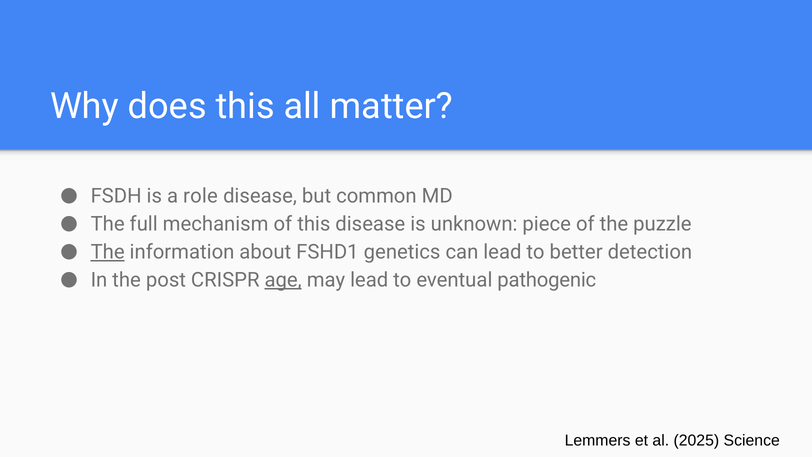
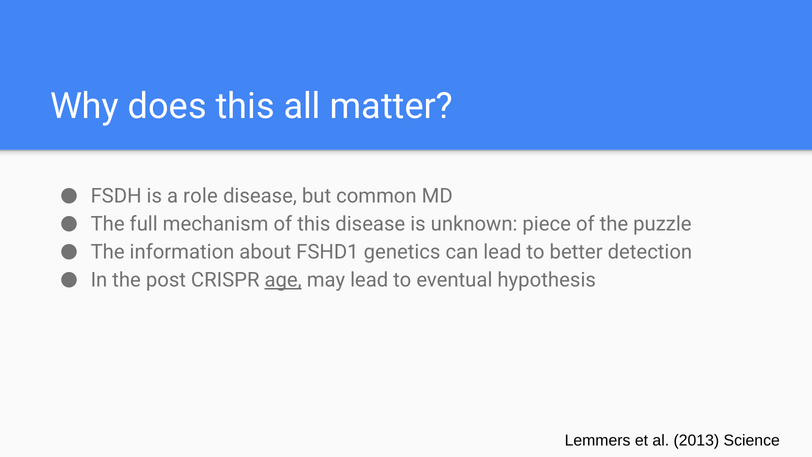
The at (108, 252) underline: present -> none
pathogenic: pathogenic -> hypothesis
2025: 2025 -> 2013
